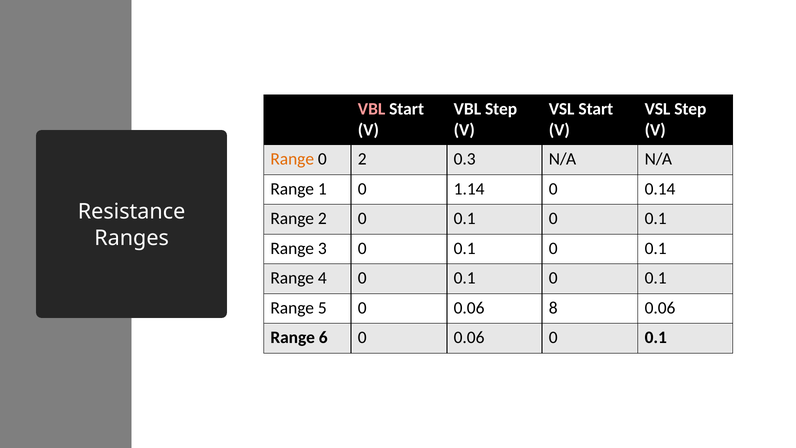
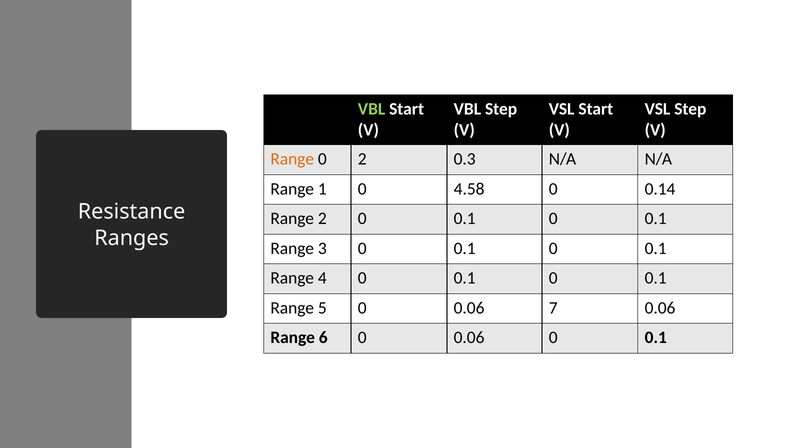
VBL at (372, 109) colour: pink -> light green
1.14: 1.14 -> 4.58
8: 8 -> 7
